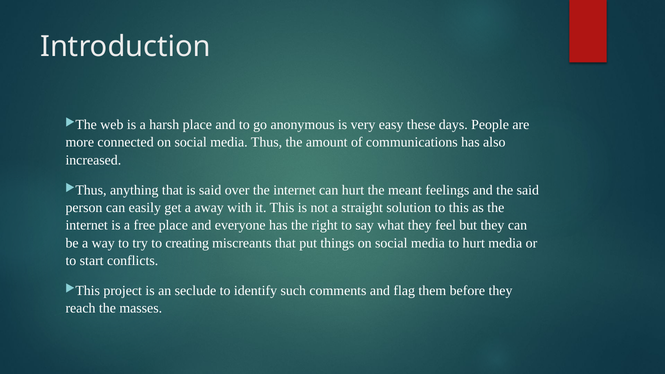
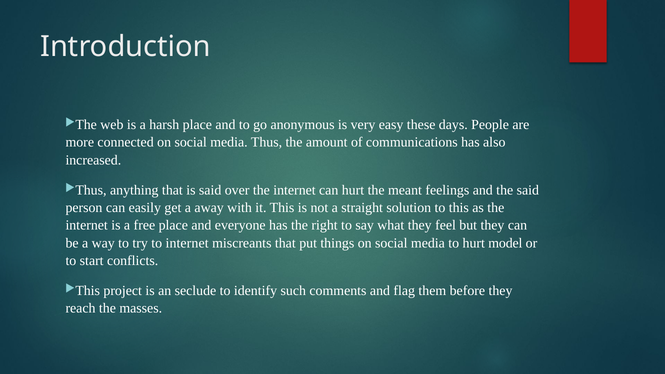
to creating: creating -> internet
hurt media: media -> model
